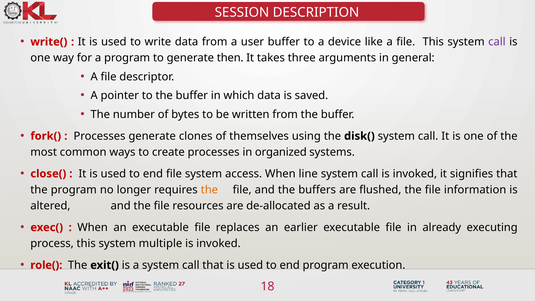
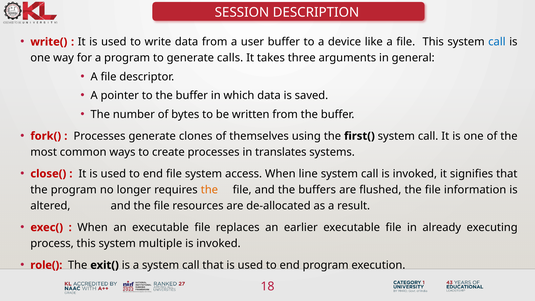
call at (497, 42) colour: purple -> blue
then: then -> calls
disk(: disk( -> first(
organized: organized -> translates
